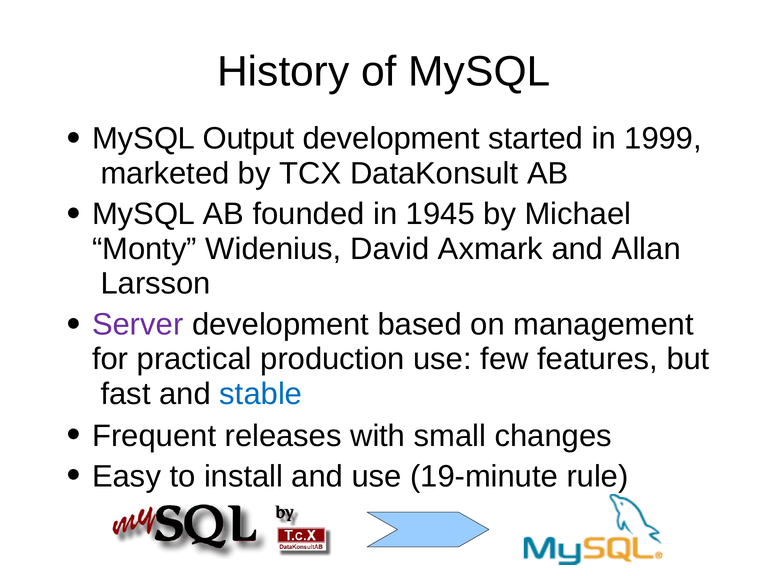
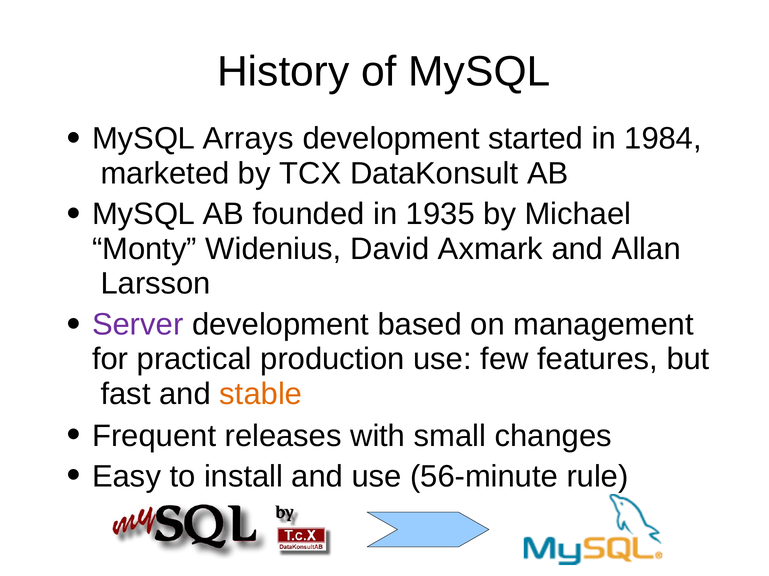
Output: Output -> Arrays
1999: 1999 -> 1984
1945: 1945 -> 1935
stable colour: blue -> orange
19-minute: 19-minute -> 56-minute
